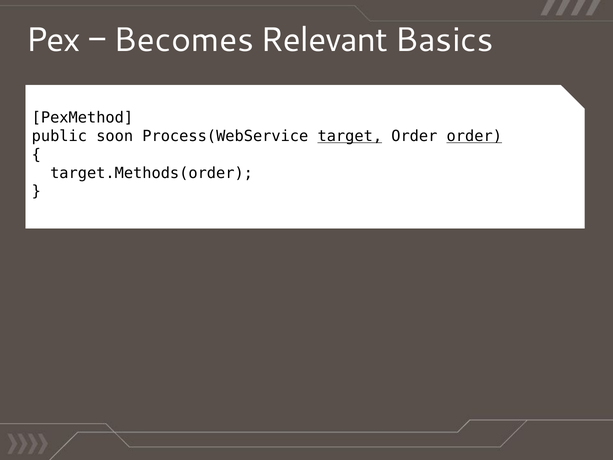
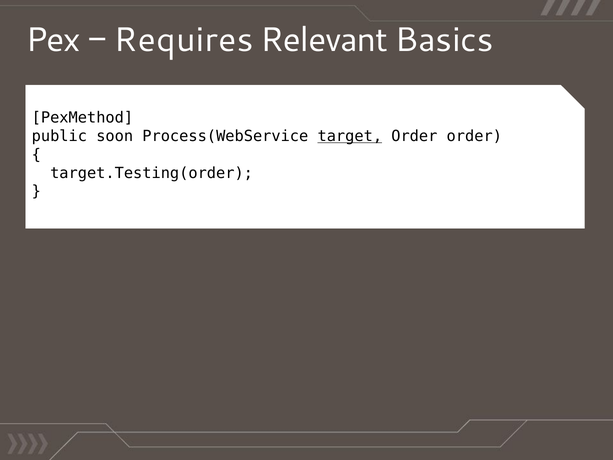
Becomes: Becomes -> Requires
order at (474, 136) underline: present -> none
target.Methods(order: target.Methods(order -> target.Testing(order
